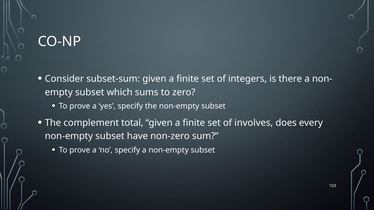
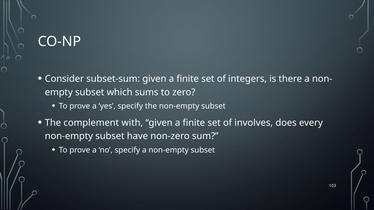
total: total -> with
